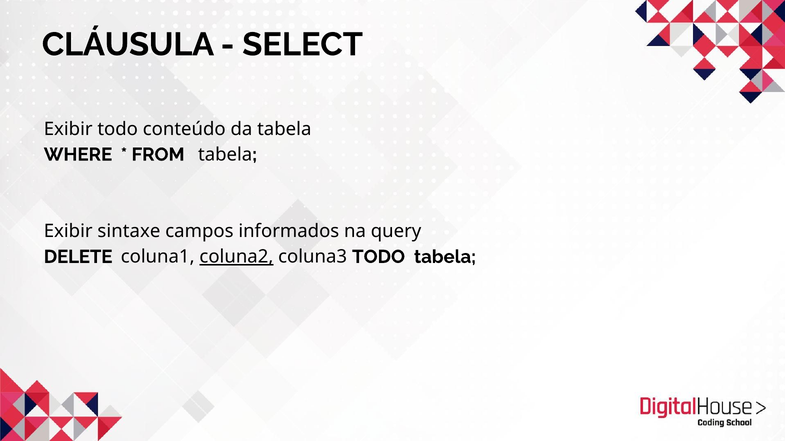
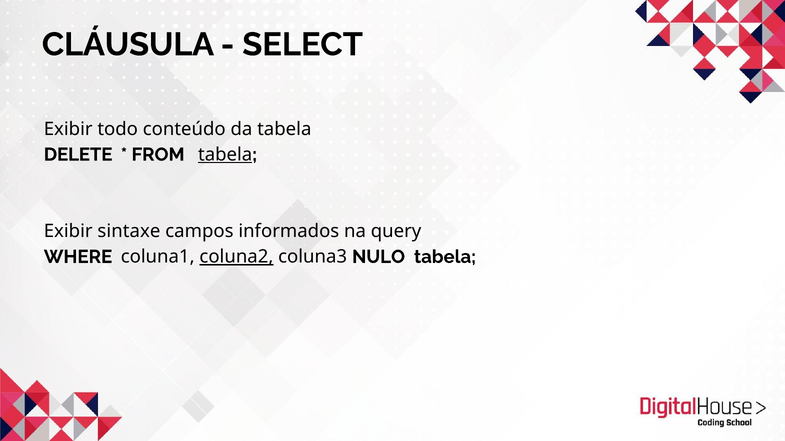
WHERE: WHERE -> DELETE
tabela at (225, 155) underline: none -> present
DELETE: DELETE -> WHERE
coluna3 TODO: TODO -> NULO
